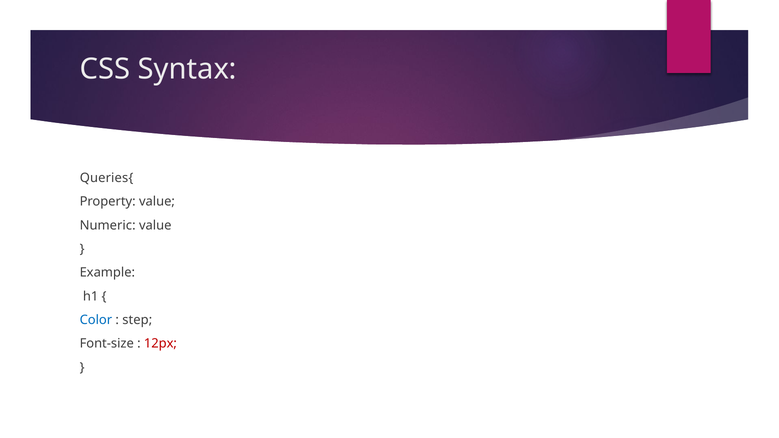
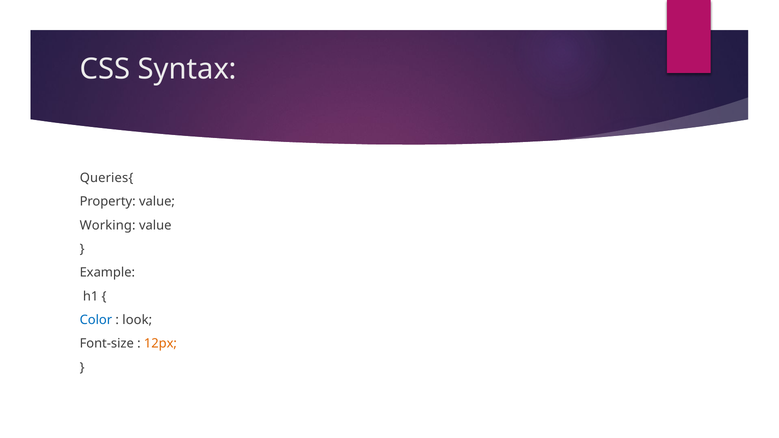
Numeric: Numeric -> Working
step: step -> look
12px colour: red -> orange
